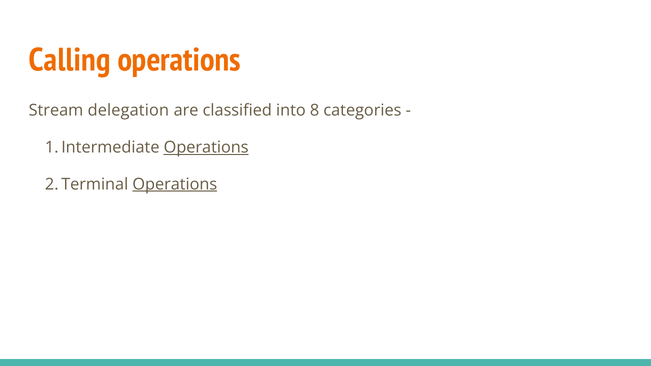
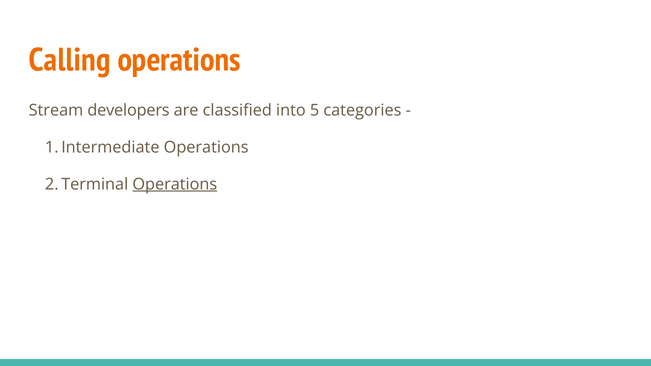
delegation: delegation -> developers
8: 8 -> 5
Operations at (206, 147) underline: present -> none
